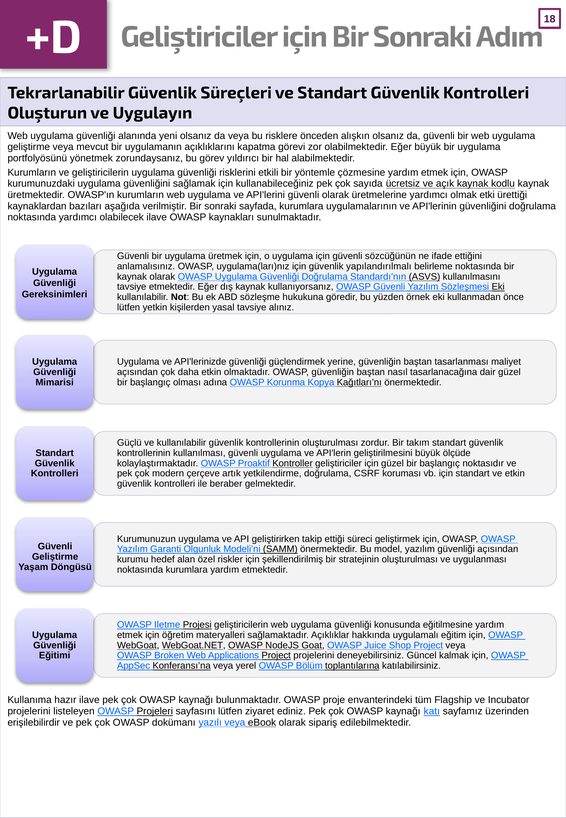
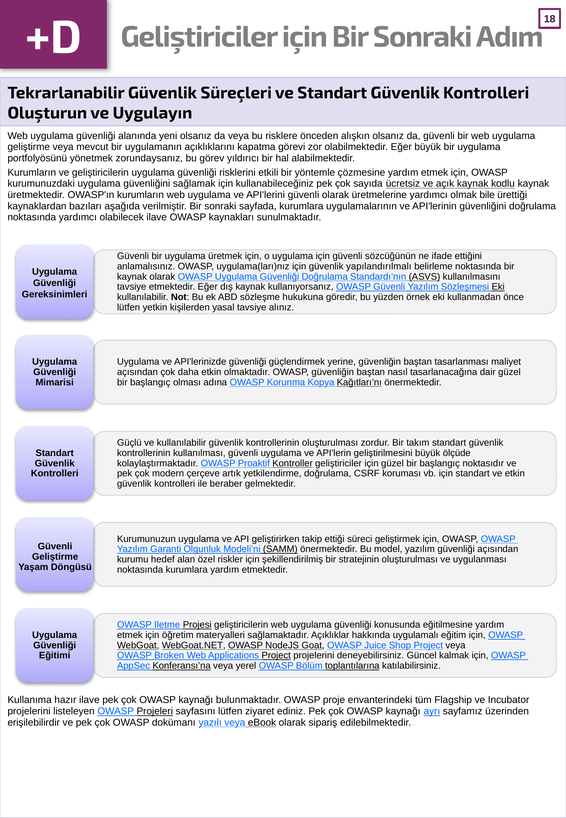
etki: etki -> bile
katı: katı -> ayrı
